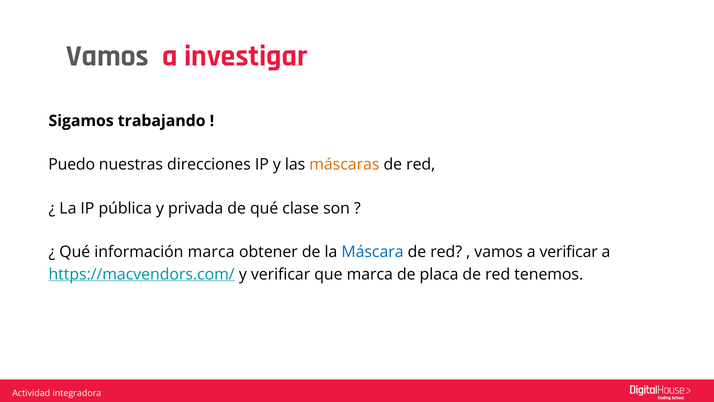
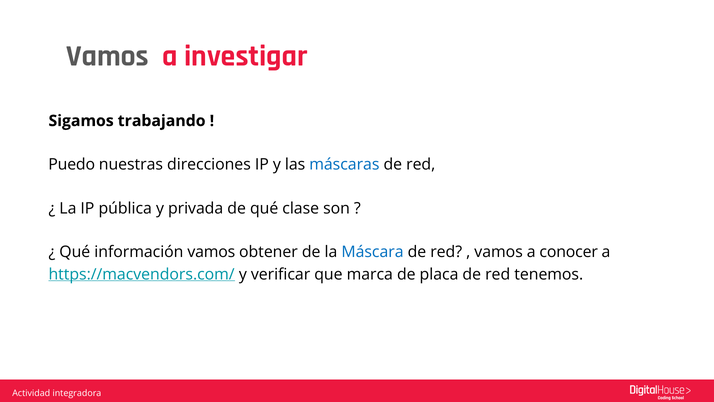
máscaras colour: orange -> blue
información marca: marca -> vamos
a verificar: verificar -> conocer
